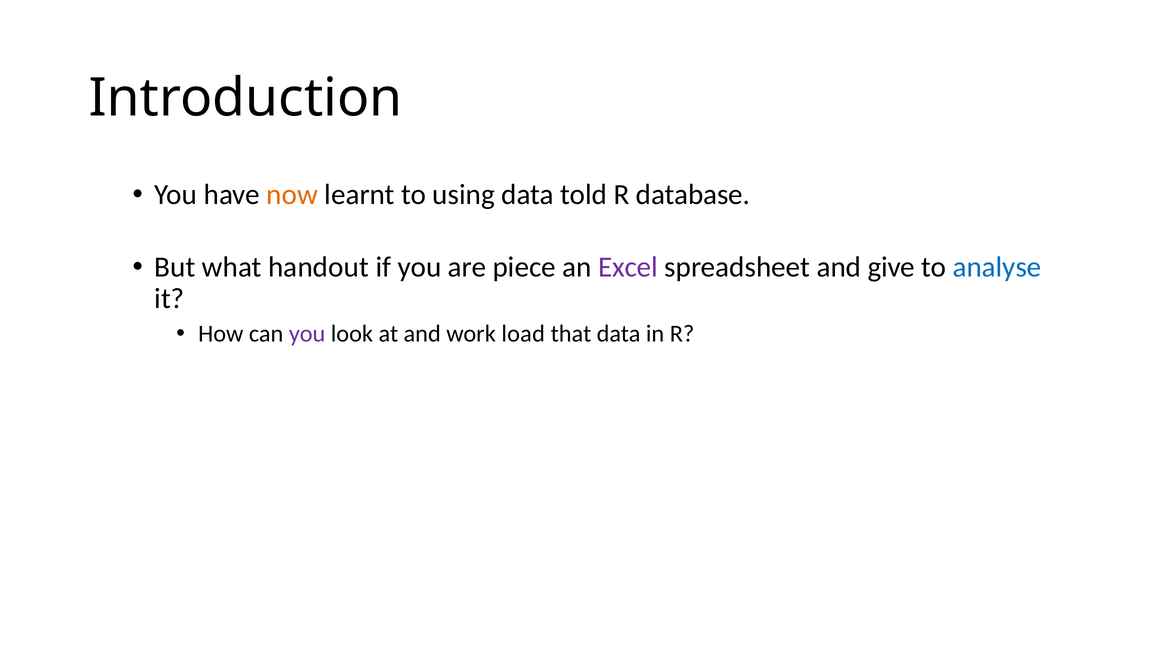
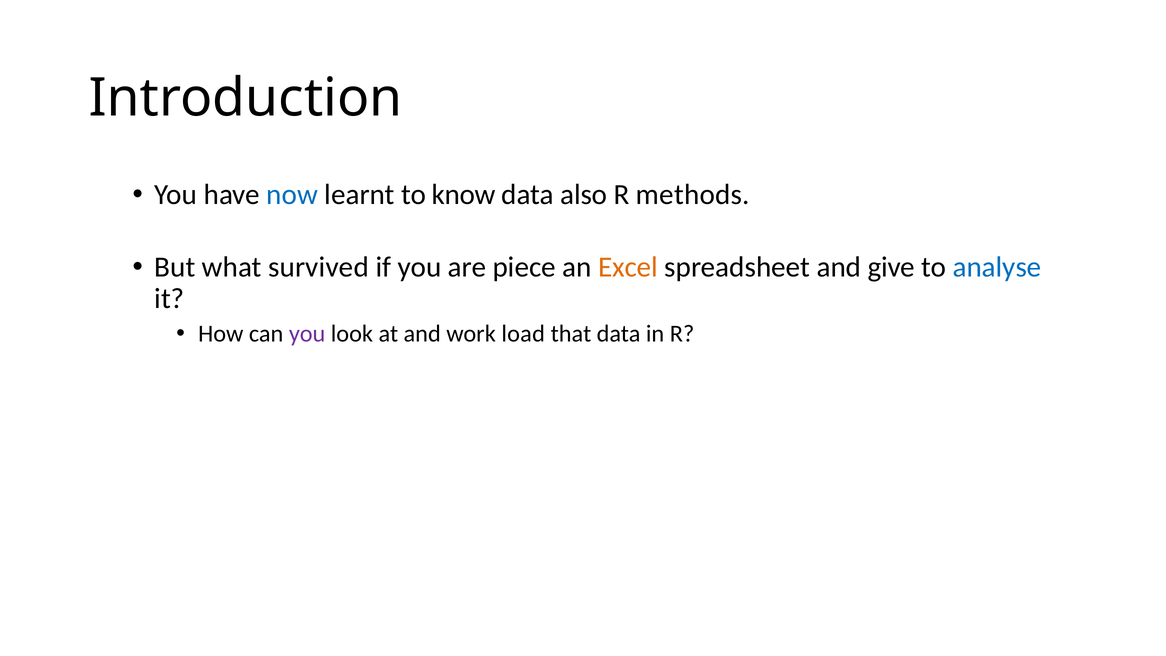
now colour: orange -> blue
using: using -> know
told: told -> also
database: database -> methods
handout: handout -> survived
Excel colour: purple -> orange
